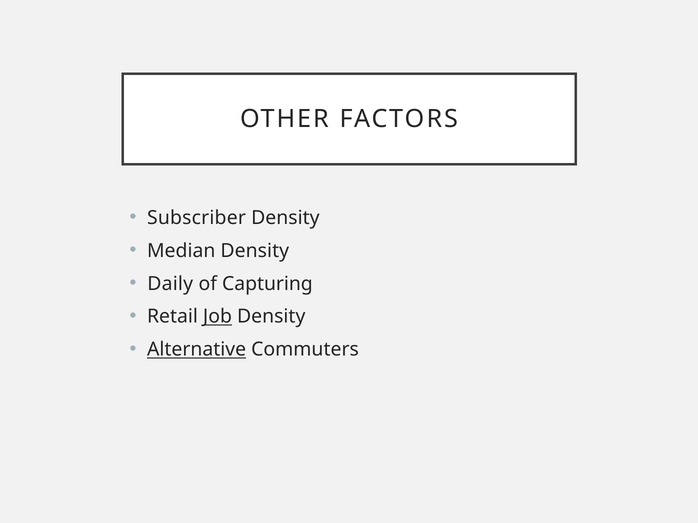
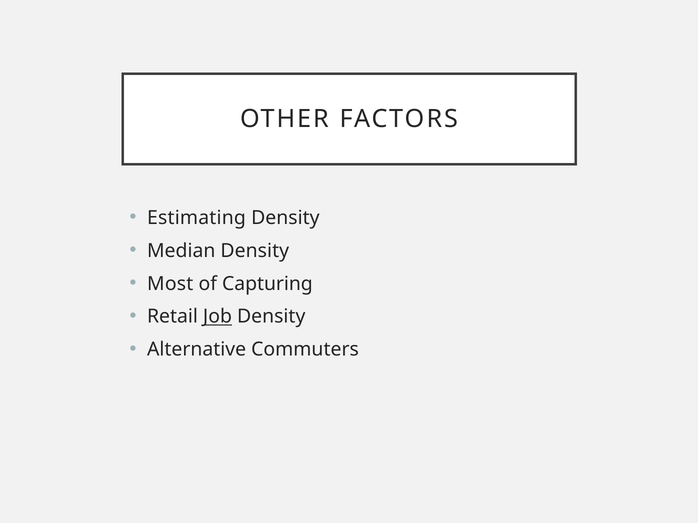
Subscriber: Subscriber -> Estimating
Daily: Daily -> Most
Alternative underline: present -> none
